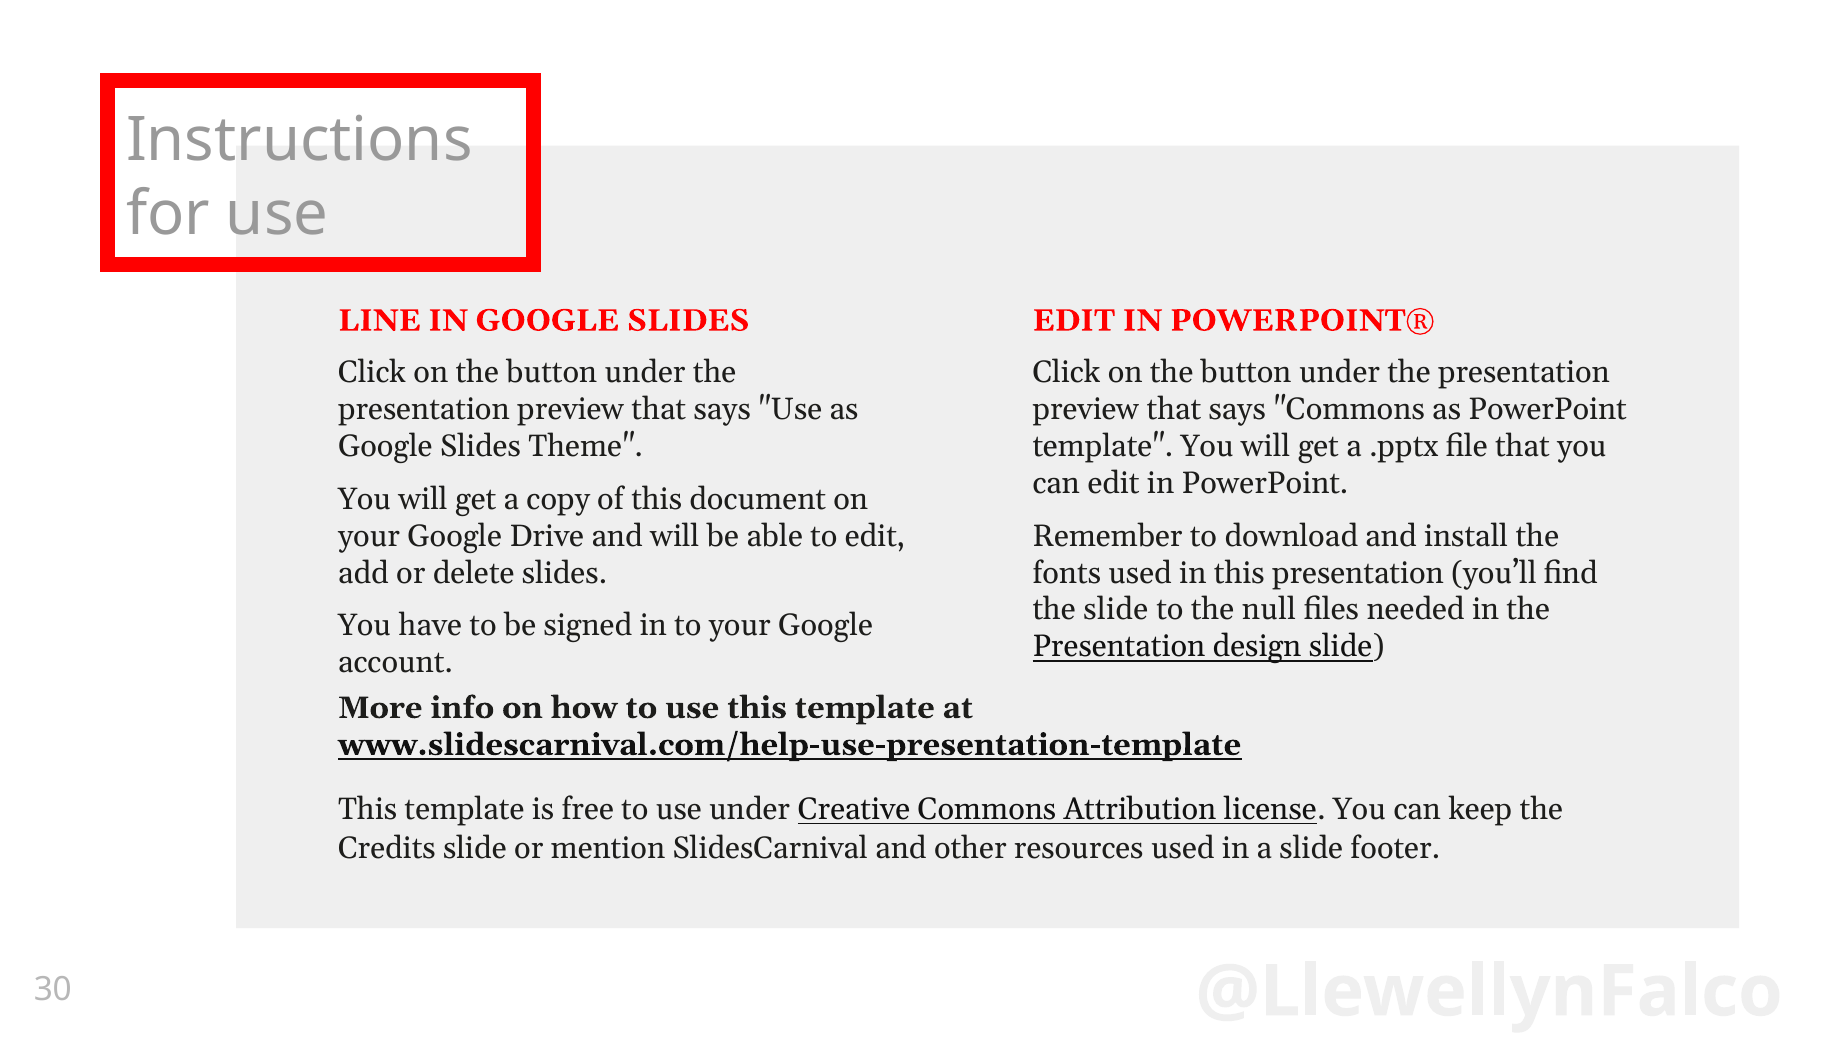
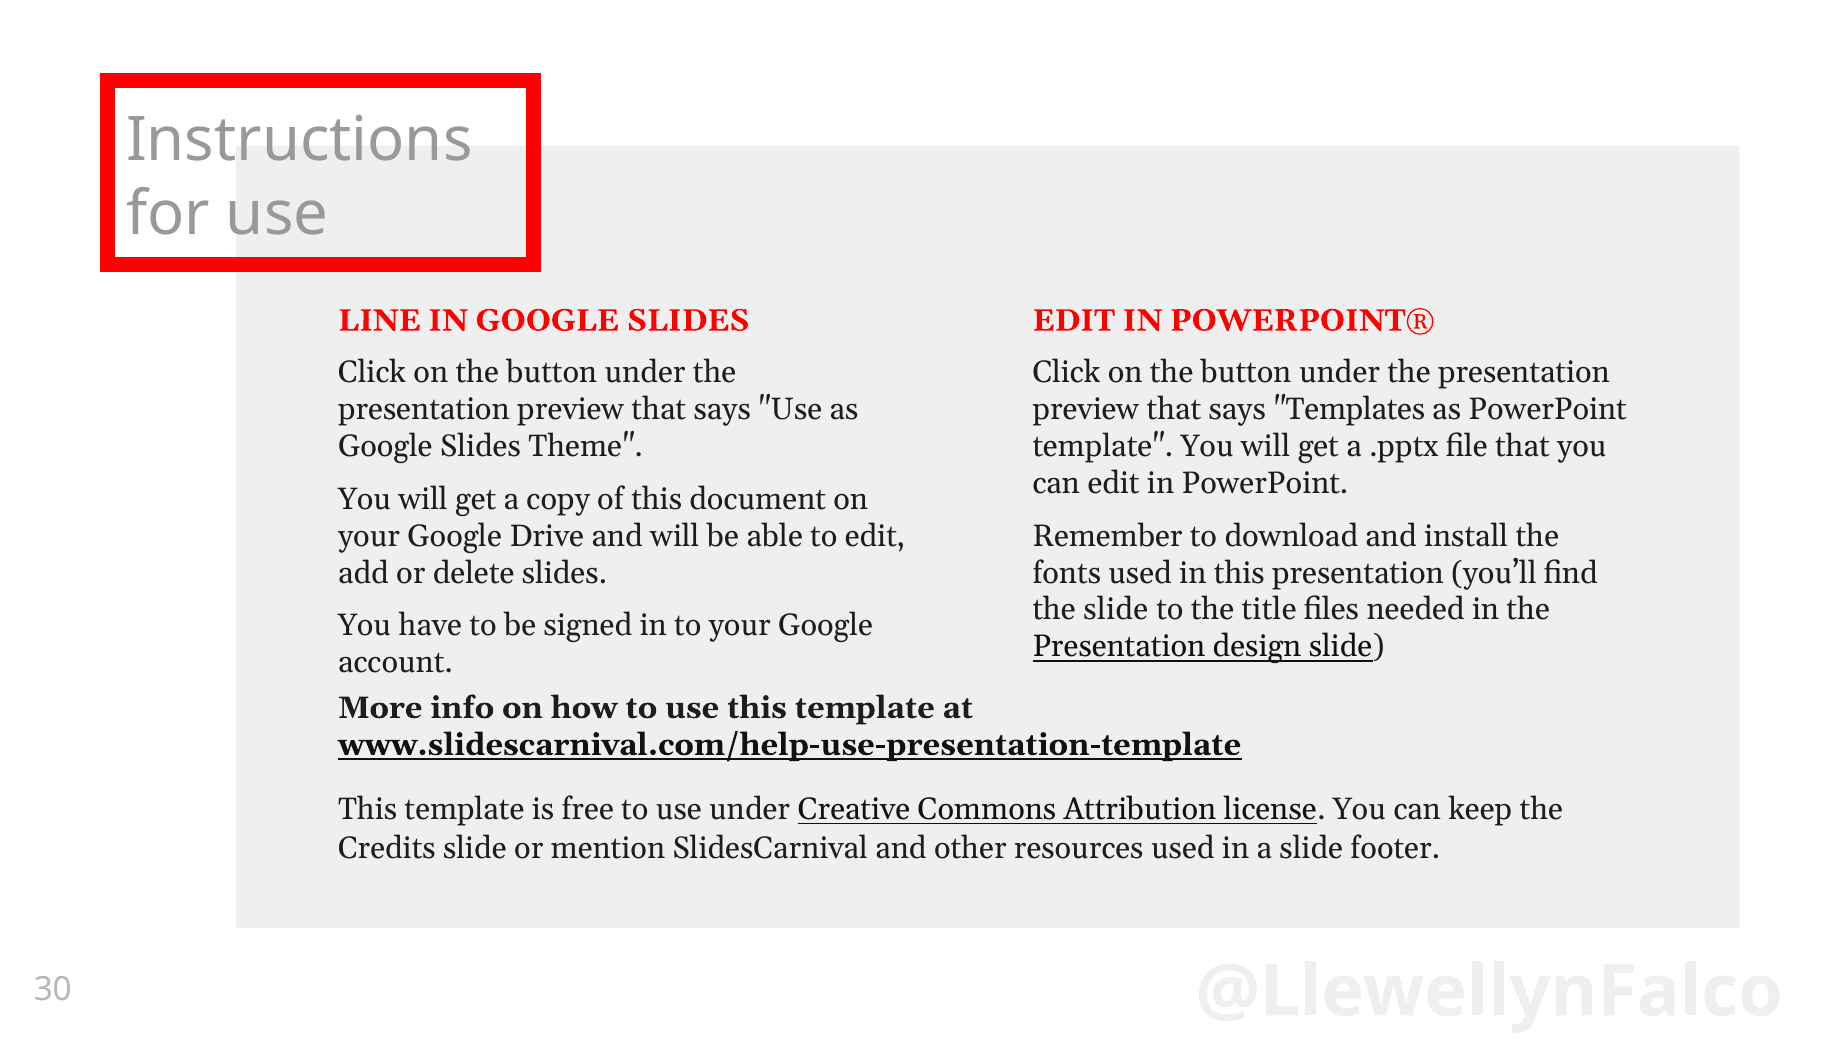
says Commons: Commons -> Templates
null: null -> title
